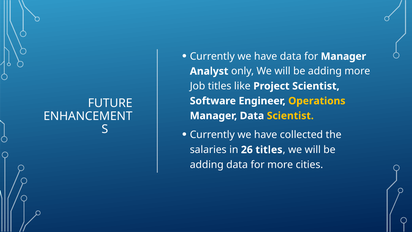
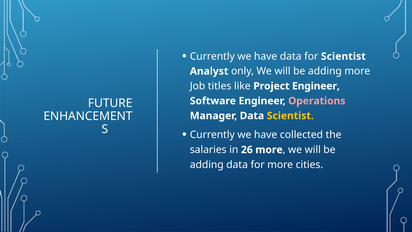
for Manager: Manager -> Scientist
Project Scientist: Scientist -> Engineer
Operations colour: yellow -> pink
26 titles: titles -> more
